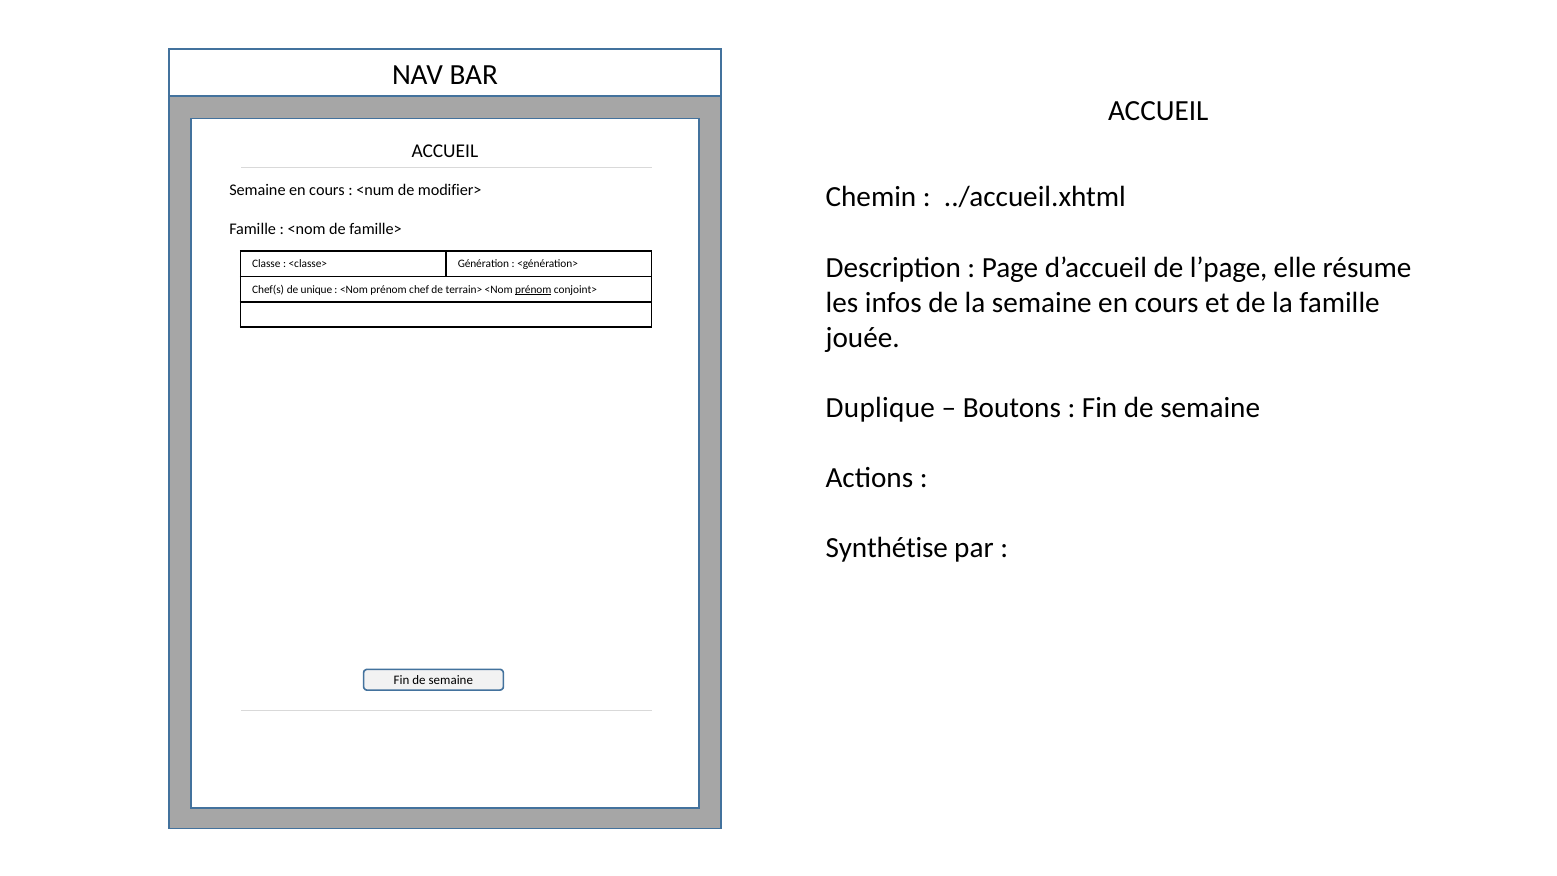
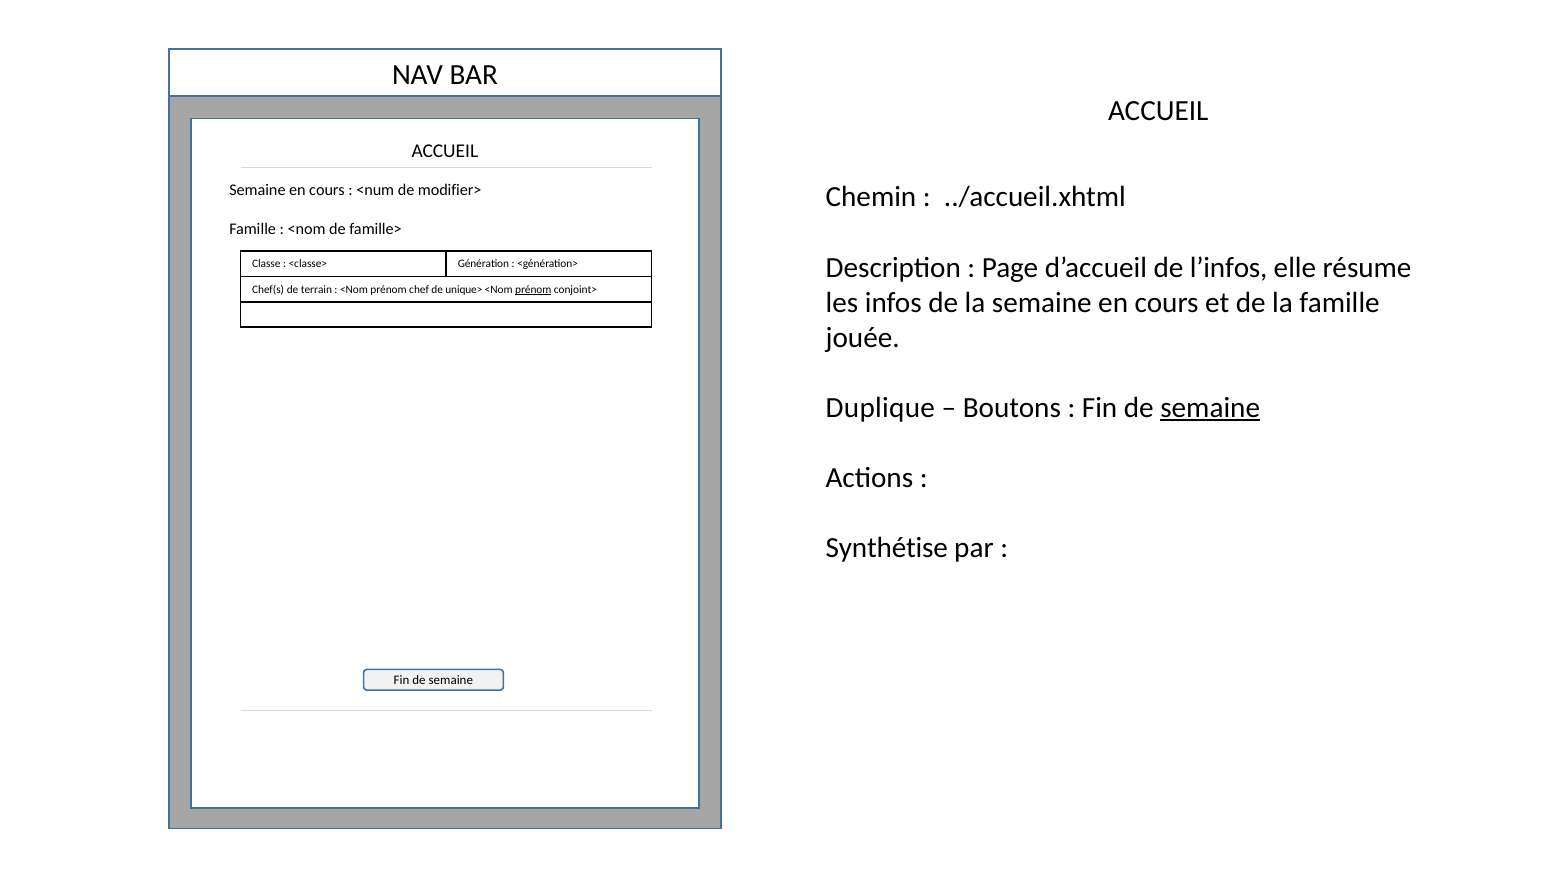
l’page: l’page -> l’infos
unique: unique -> terrain
terrain>: terrain> -> unique>
semaine at (1210, 407) underline: none -> present
